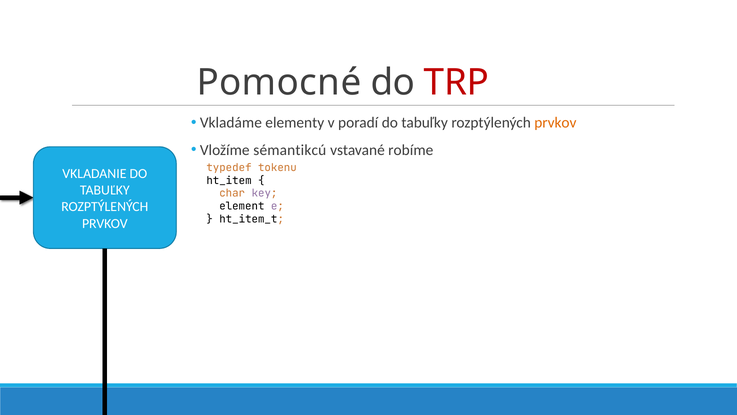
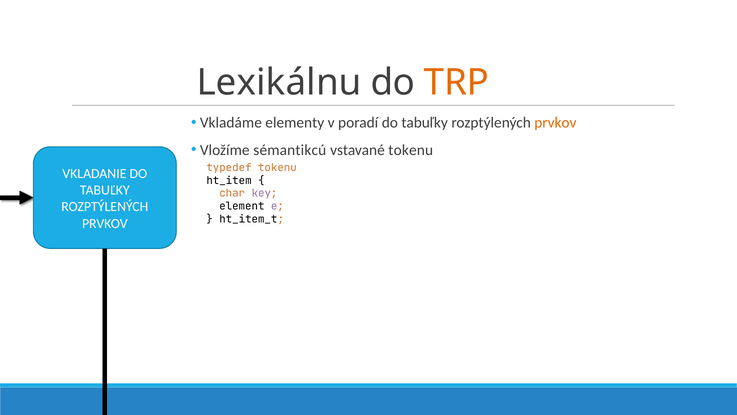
Pomocné: Pomocné -> Lexikálnu
TRP colour: red -> orange
vstavané robíme: robíme -> tokenu
